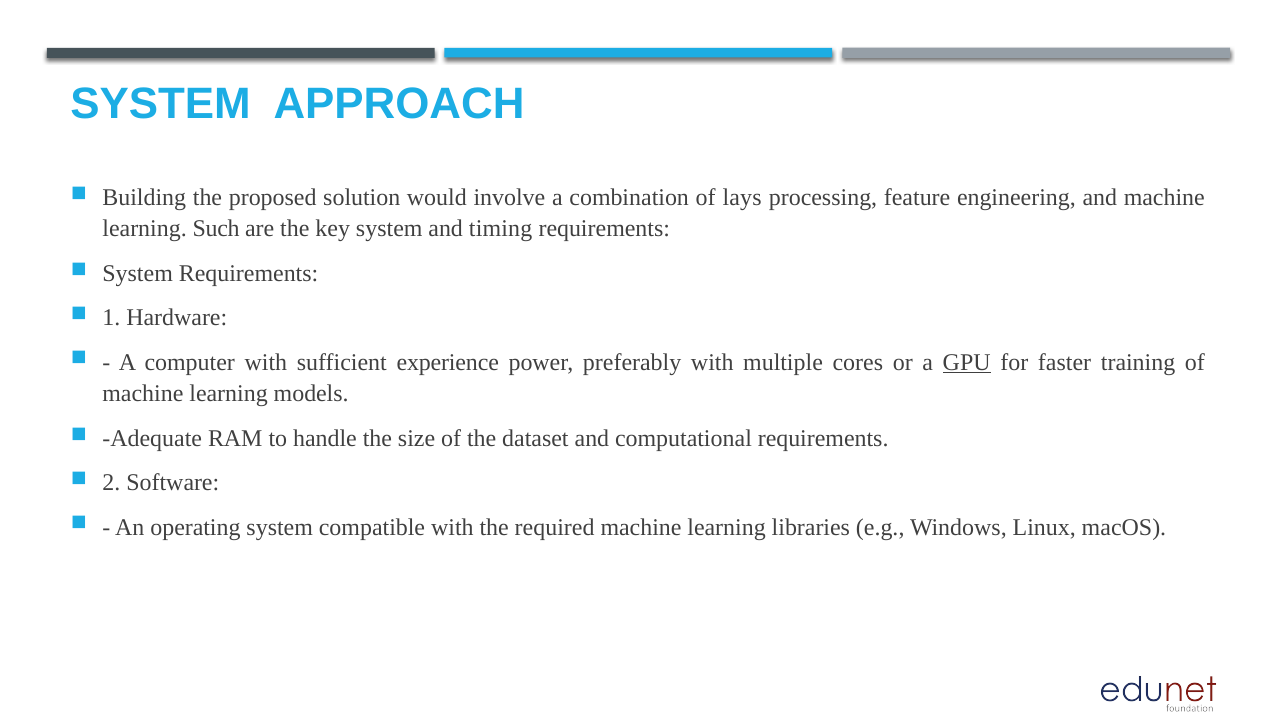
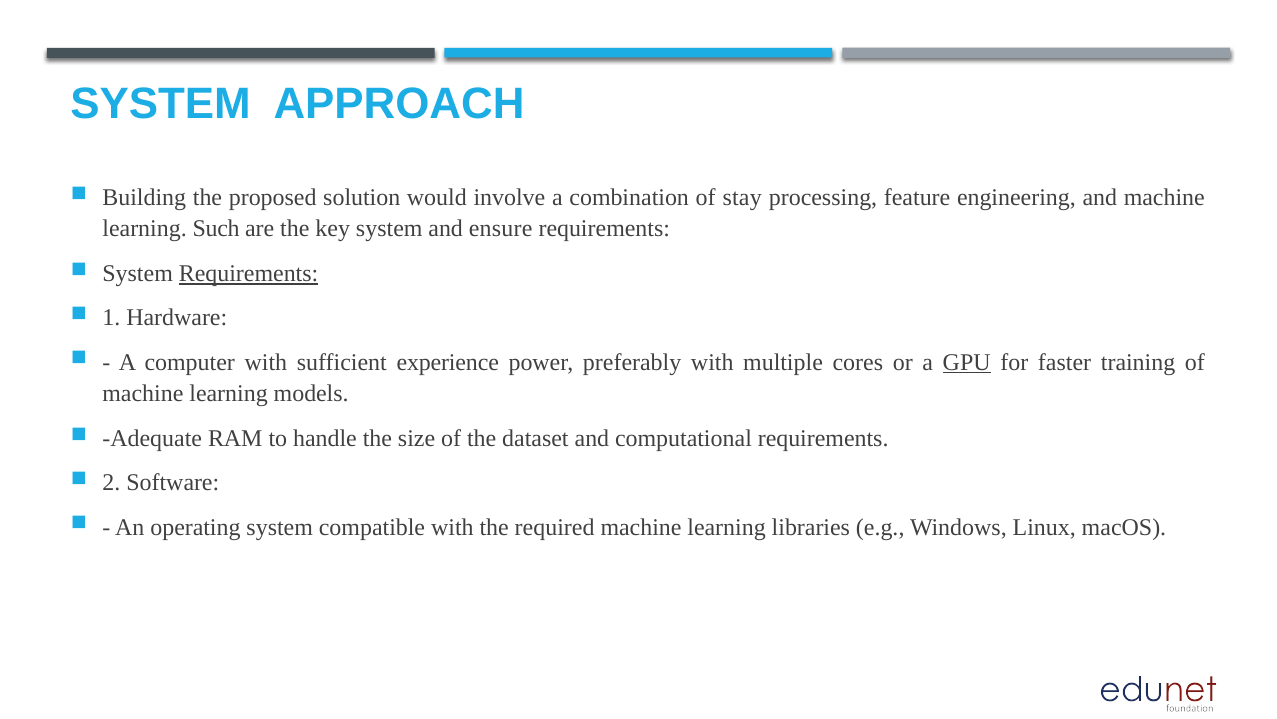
lays: lays -> stay
timing: timing -> ensure
Requirements at (249, 273) underline: none -> present
